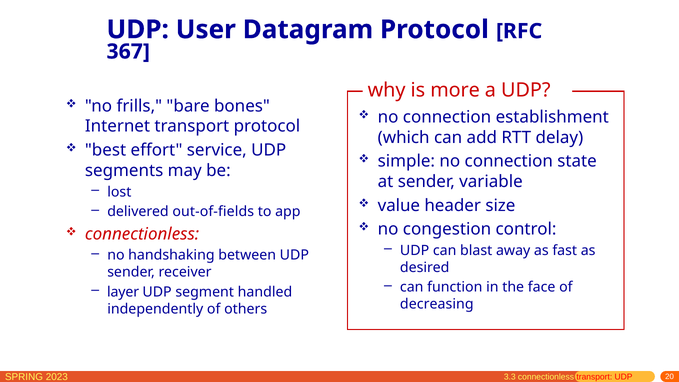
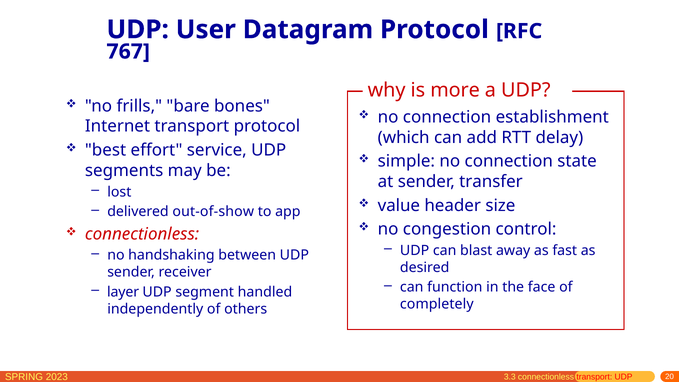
367: 367 -> 767
variable: variable -> transfer
out-of-fields: out-of-fields -> out-of-show
decreasing: decreasing -> completely
